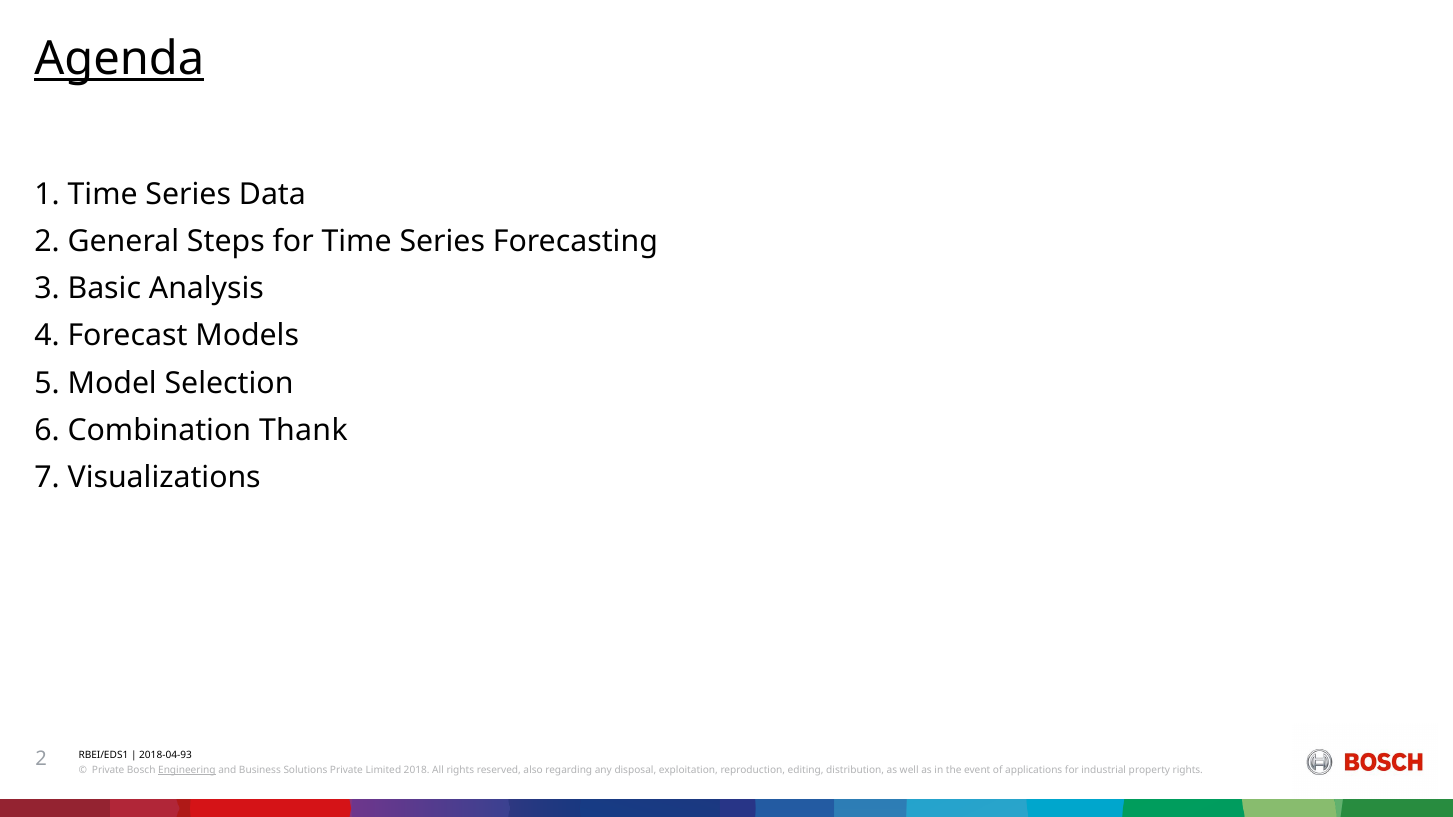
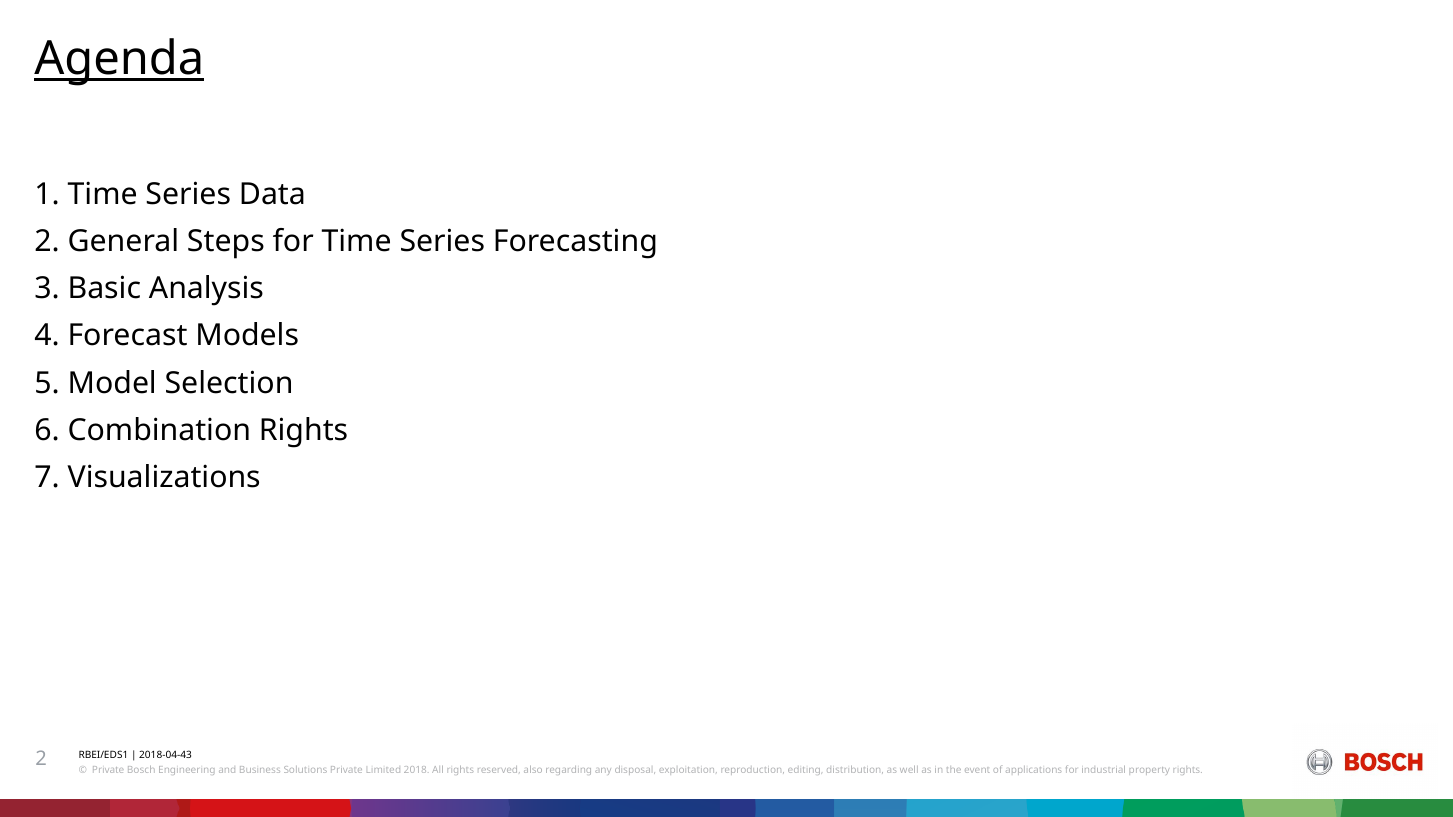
Combination Thank: Thank -> Rights
2018-04-93: 2018-04-93 -> 2018-04-43
Engineering underline: present -> none
